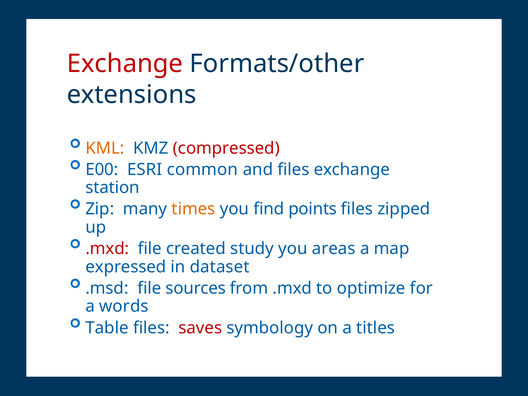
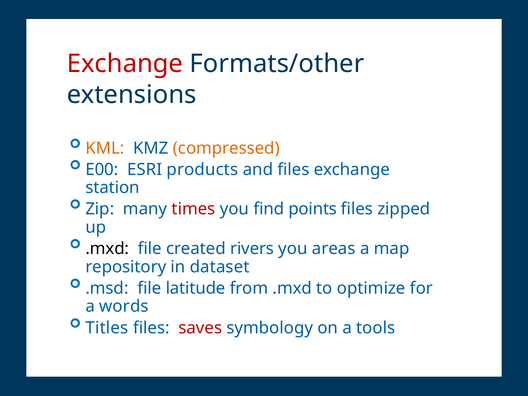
compressed colour: red -> orange
common: common -> products
times colour: orange -> red
.mxd at (107, 249) colour: red -> black
study: study -> rivers
expressed: expressed -> repository
sources: sources -> latitude
Table: Table -> Titles
titles: titles -> tools
